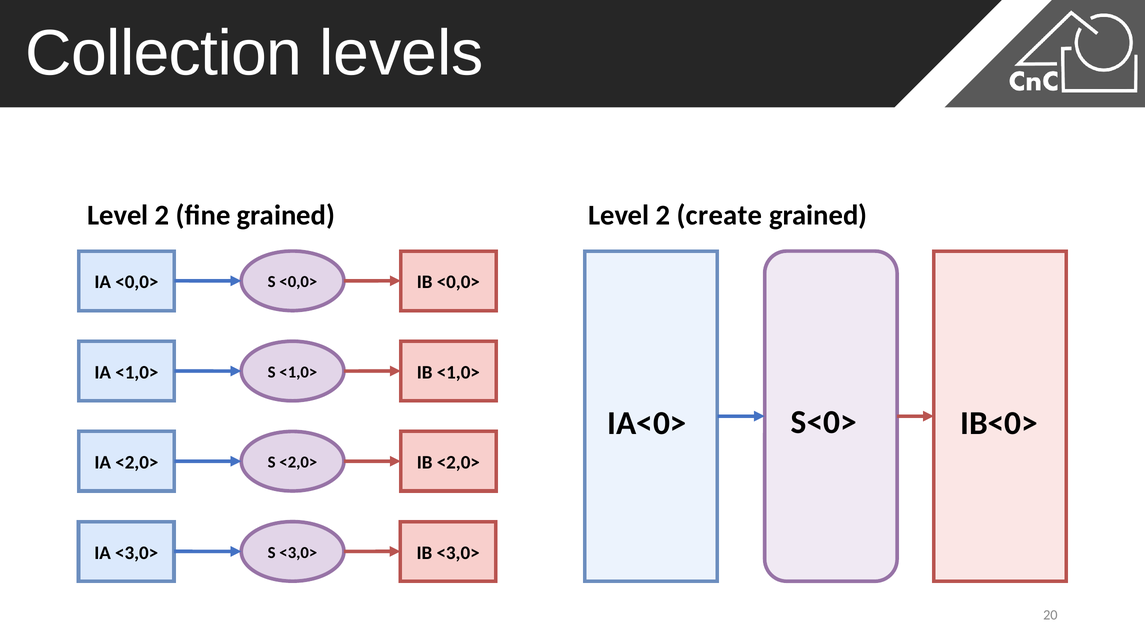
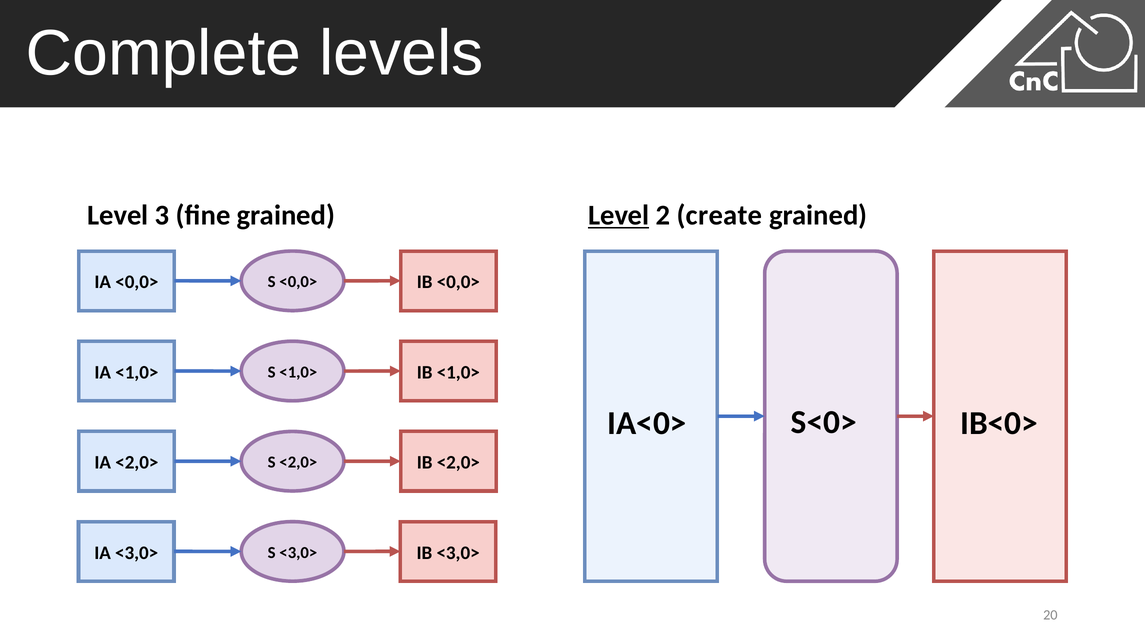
Collection: Collection -> Complete
2 at (162, 215): 2 -> 3
Level at (619, 215) underline: none -> present
